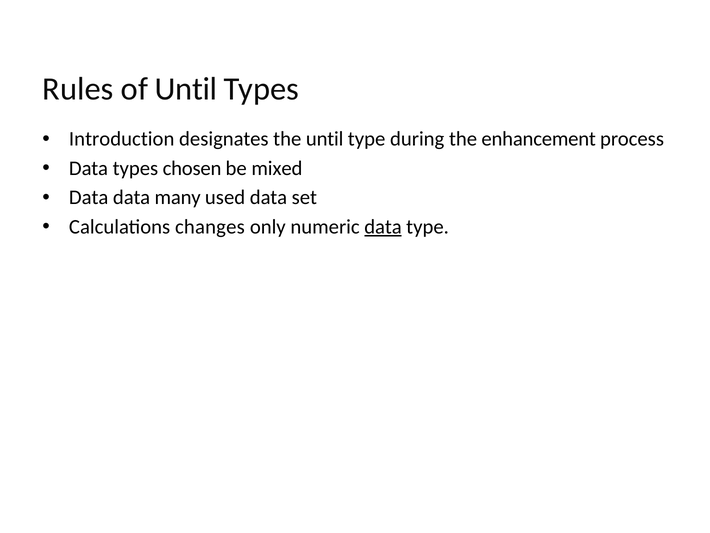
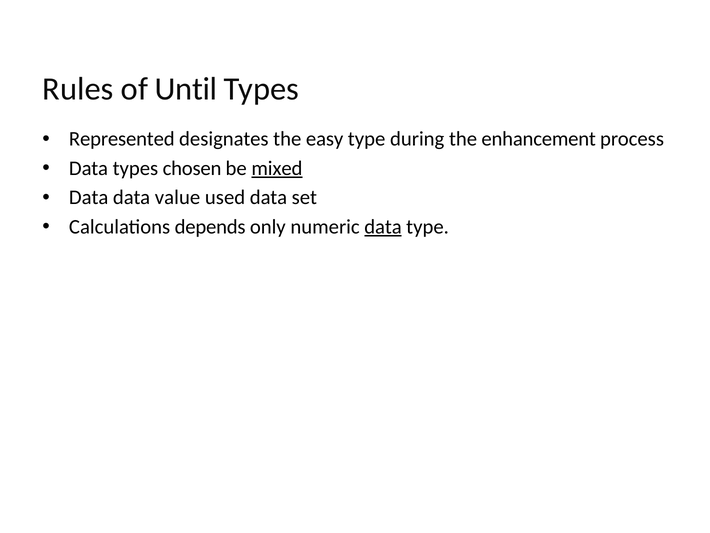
Introduction: Introduction -> Represented
the until: until -> easy
mixed underline: none -> present
many: many -> value
changes: changes -> depends
